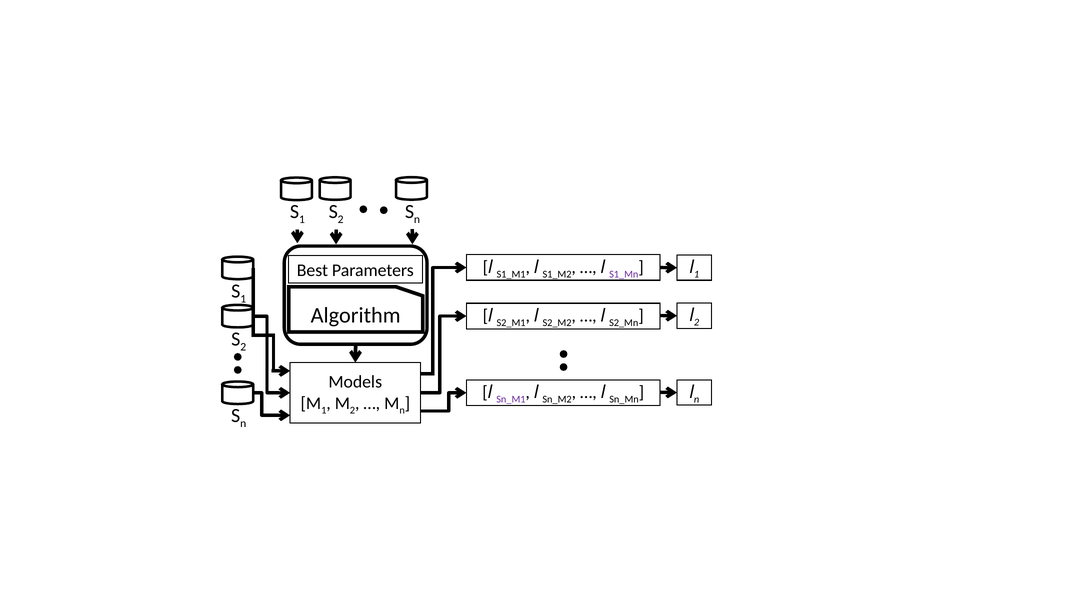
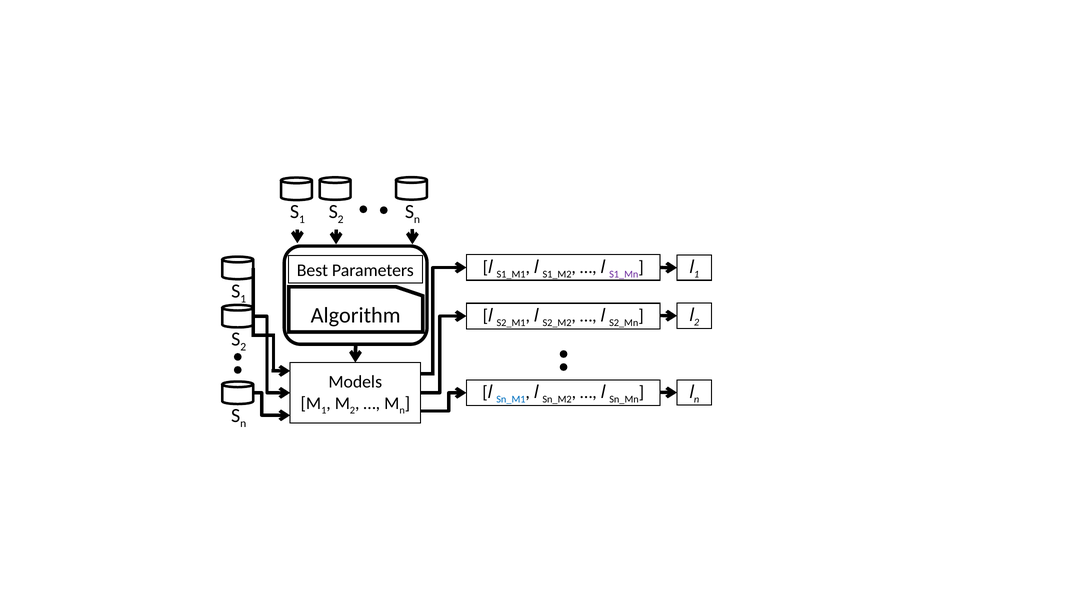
Sn_M1 colour: purple -> blue
